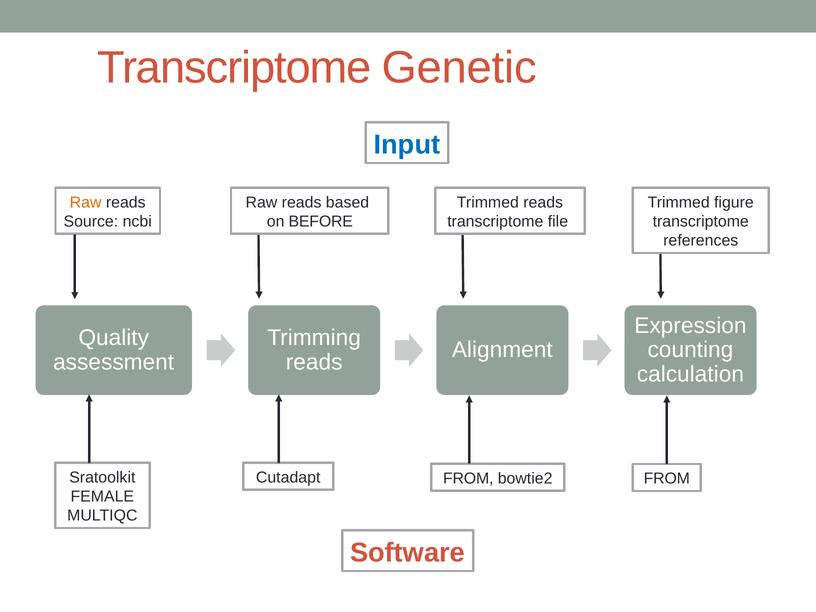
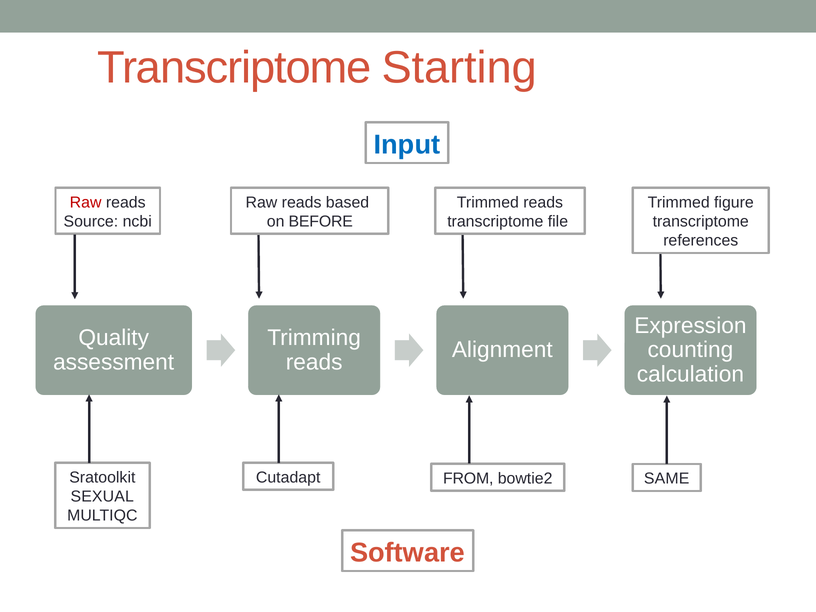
Genetic: Genetic -> Starting
Raw at (86, 202) colour: orange -> red
bowtie2 FROM: FROM -> SAME
FEMALE: FEMALE -> SEXUAL
